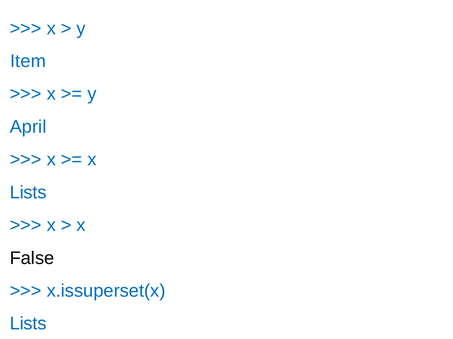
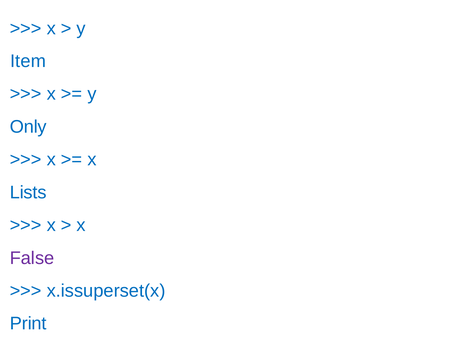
April: April -> Only
False colour: black -> purple
Lists at (28, 324): Lists -> Print
